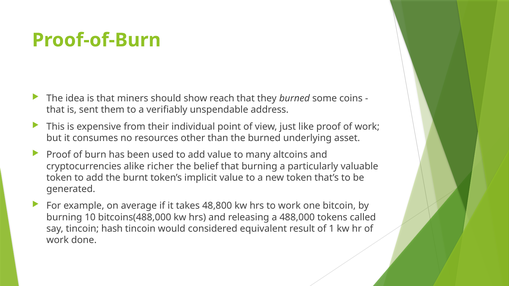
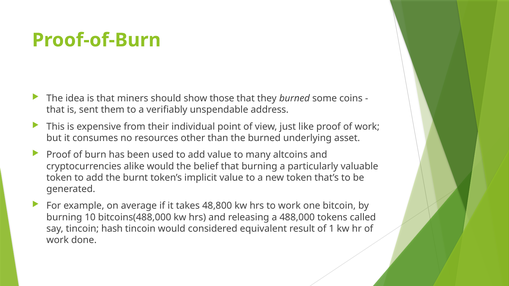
reach: reach -> those
alike richer: richer -> would
